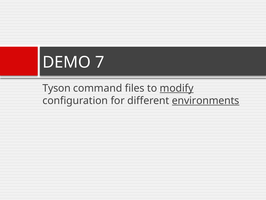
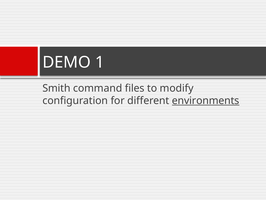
7: 7 -> 1
Tyson: Tyson -> Smith
modify underline: present -> none
